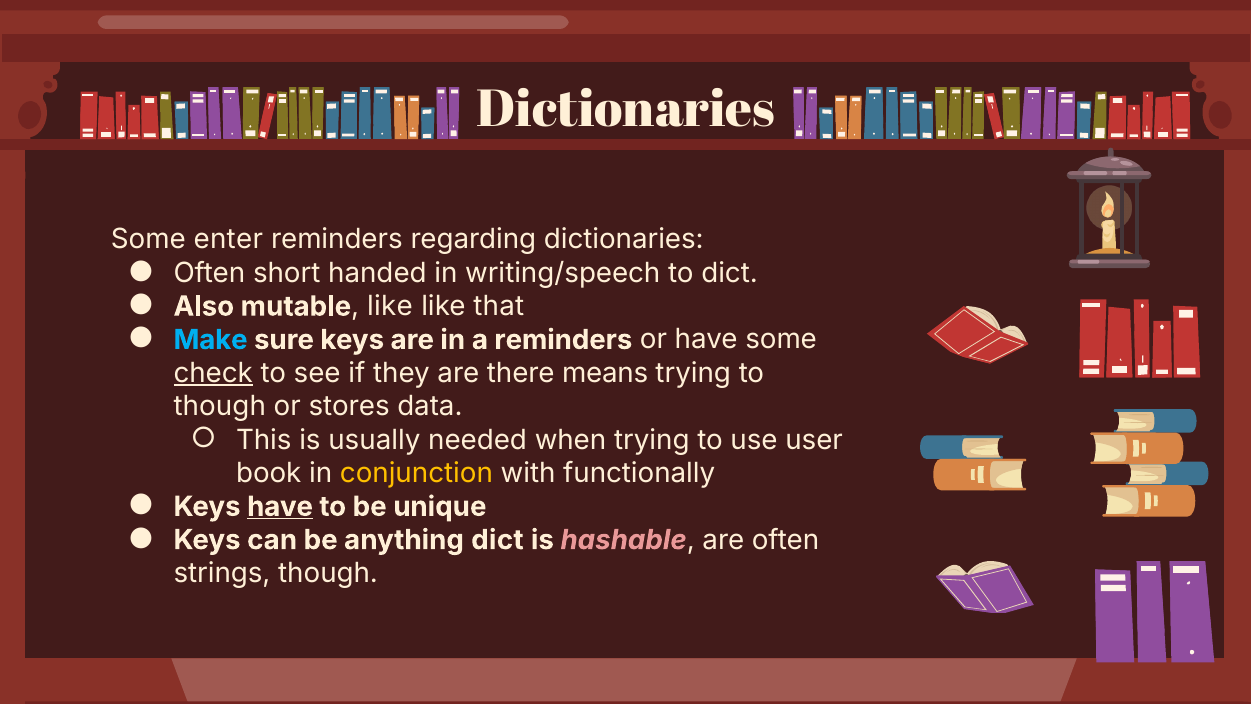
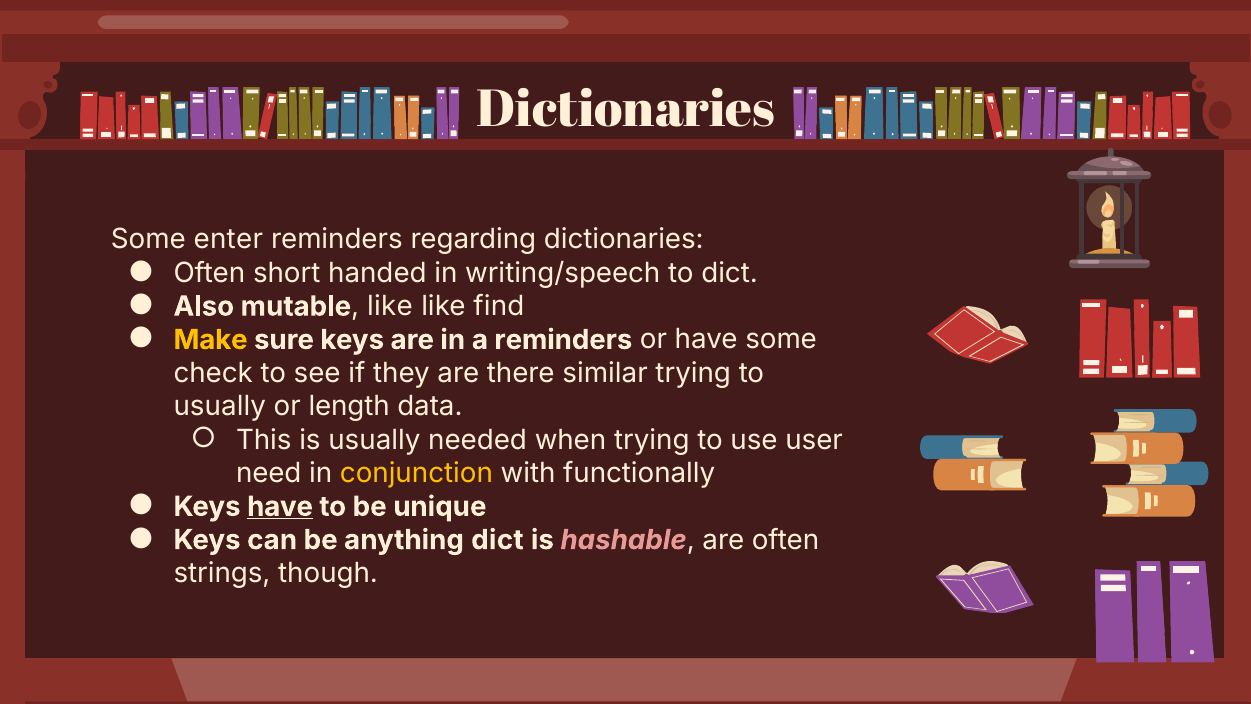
that: that -> find
Make colour: light blue -> yellow
check underline: present -> none
means: means -> similar
though at (220, 406): though -> usually
stores: stores -> length
book: book -> need
